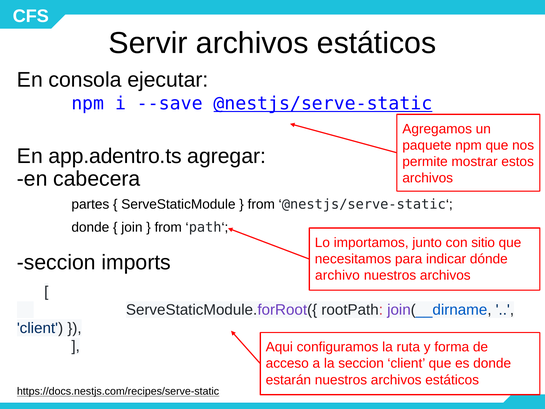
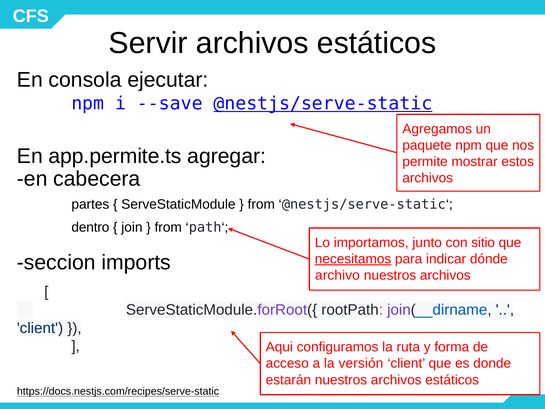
app.adentro.ts: app.adentro.ts -> app.permite.ts
donde at (90, 227): donde -> dentro
necesitamos underline: none -> present
la seccion: seccion -> versión
